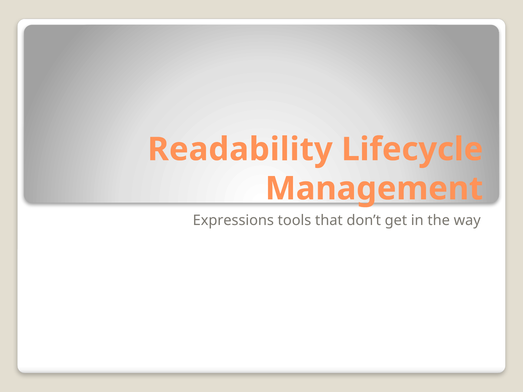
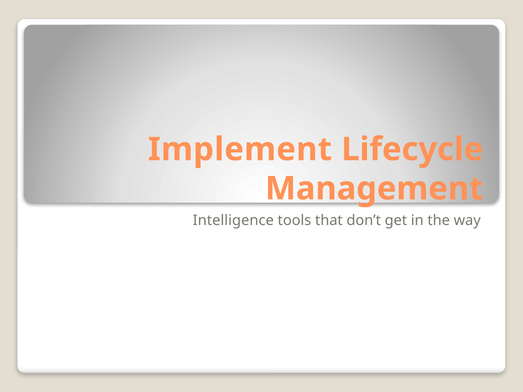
Readability: Readability -> Implement
Expressions: Expressions -> Intelligence
